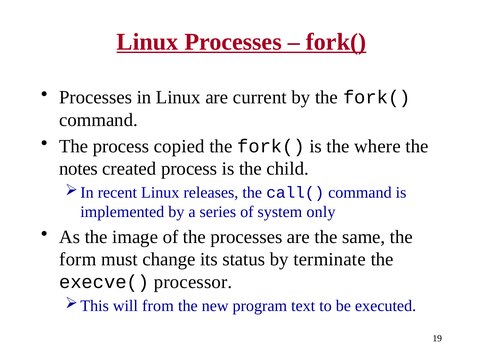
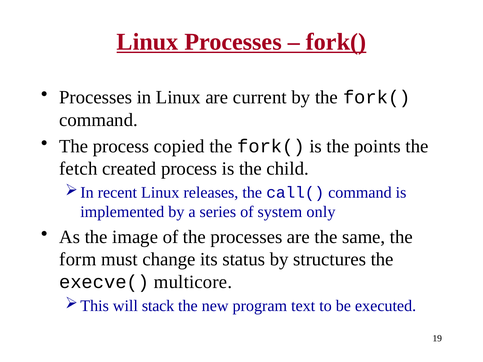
where: where -> points
notes: notes -> fetch
terminate: terminate -> structures
processor: processor -> multicore
from: from -> stack
